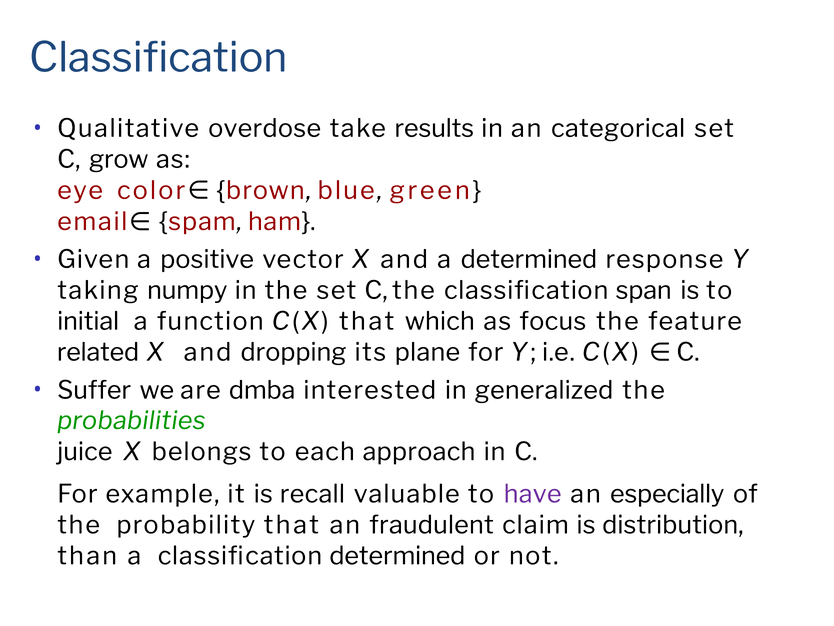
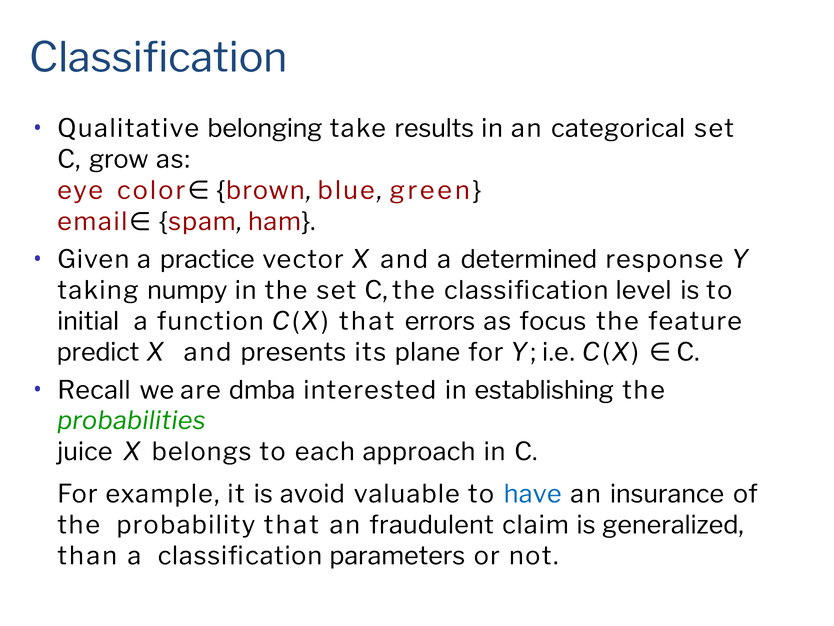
overdose: overdose -> belonging
positive: positive -> practice
span: span -> level
which: which -> errors
related: related -> predict
dropping: dropping -> presents
Suffer: Suffer -> Recall
generalized: generalized -> establishing
recall: recall -> avoid
have colour: purple -> blue
especially: especially -> insurance
distribution: distribution -> generalized
classification determined: determined -> parameters
